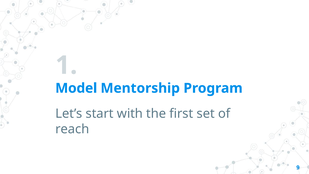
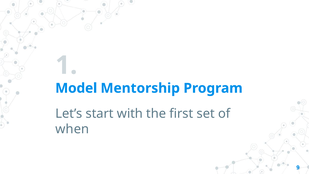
reach: reach -> when
